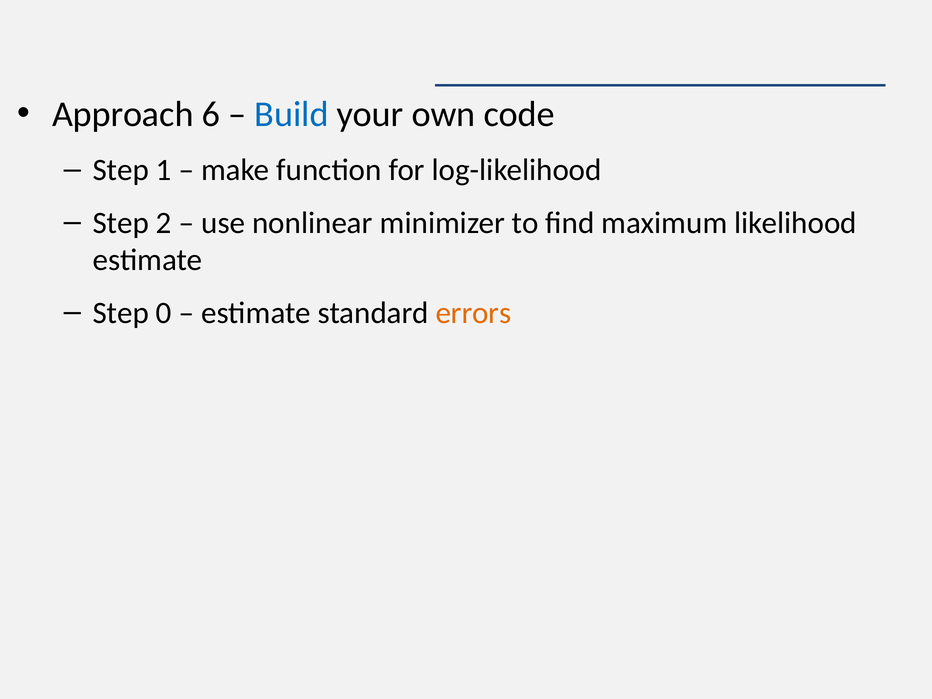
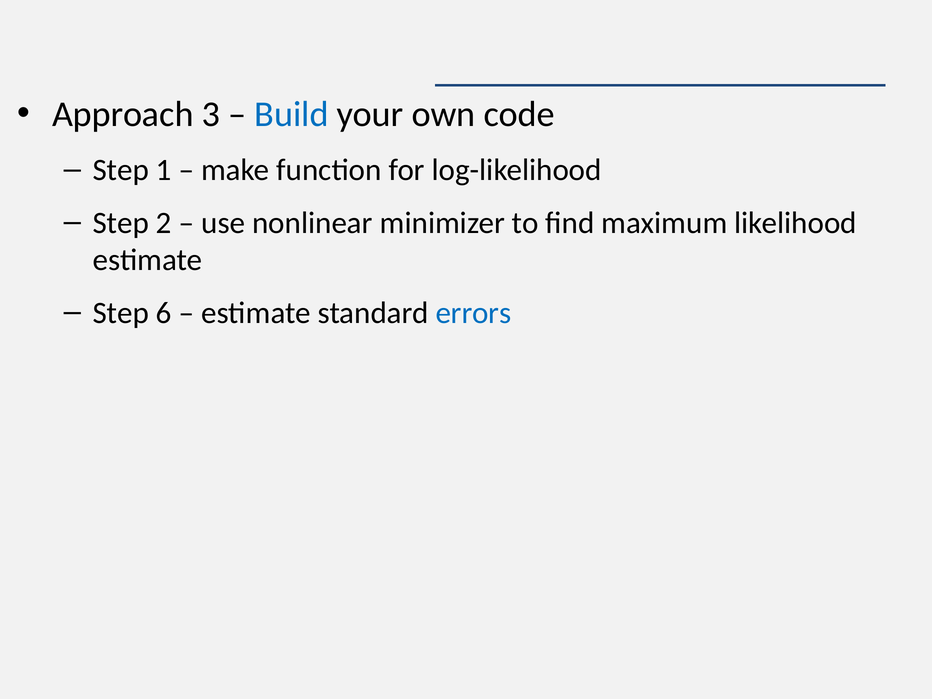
6: 6 -> 3
0: 0 -> 6
errors colour: orange -> blue
